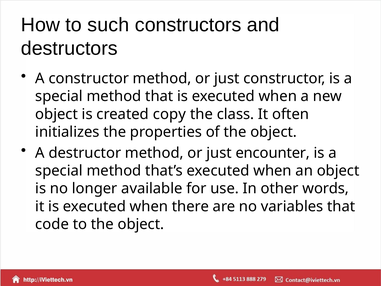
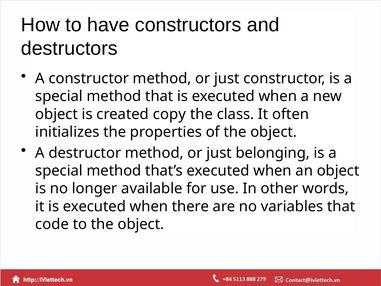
such: such -> have
encounter: encounter -> belonging
